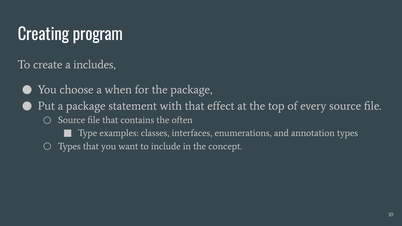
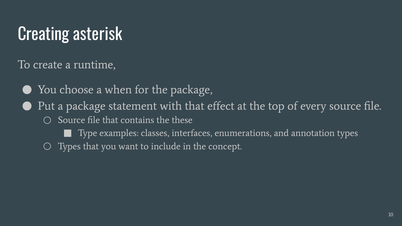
program: program -> asterisk
includes: includes -> runtime
often: often -> these
